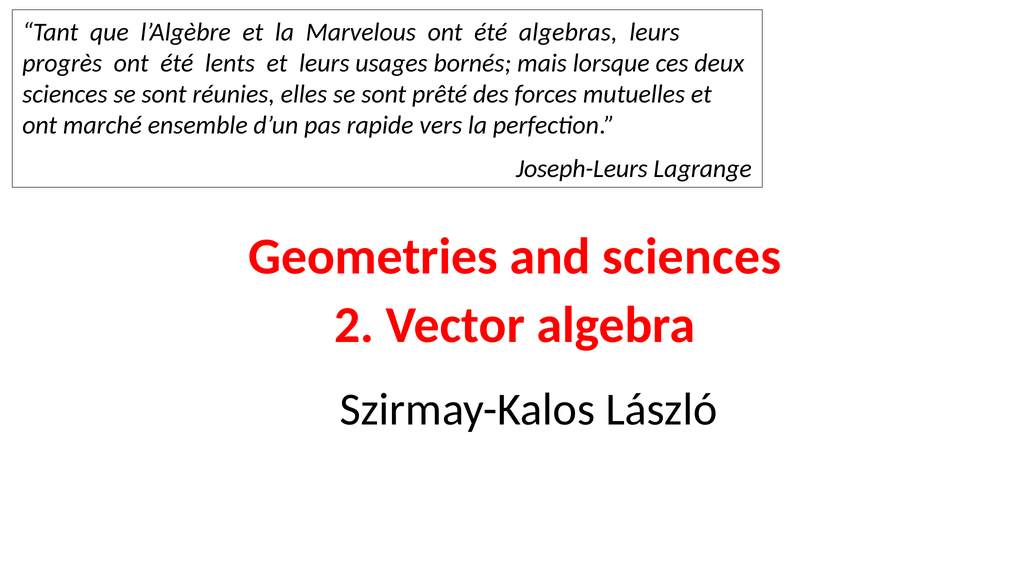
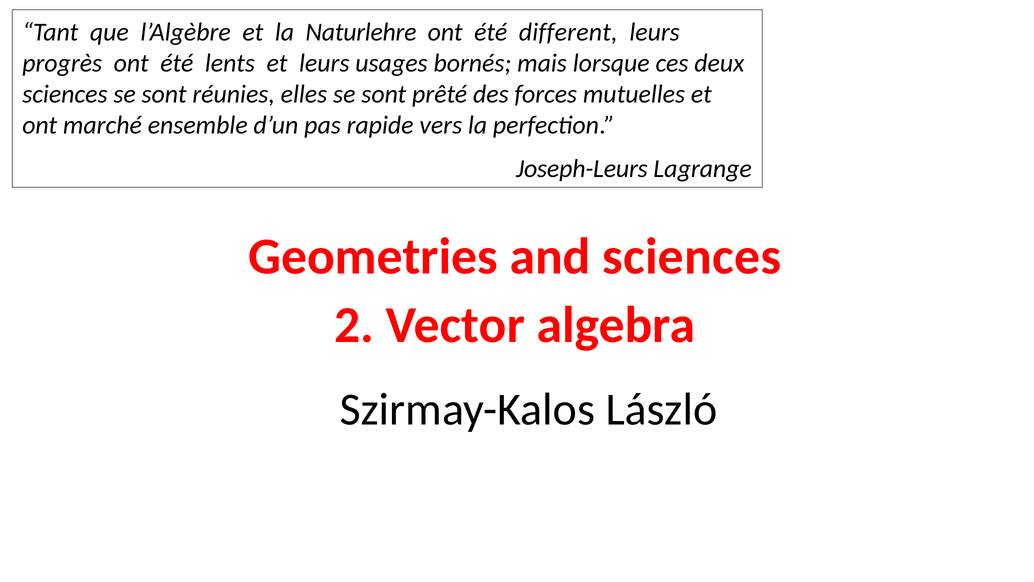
Marvelous: Marvelous -> Naturlehre
algebras: algebras -> different
